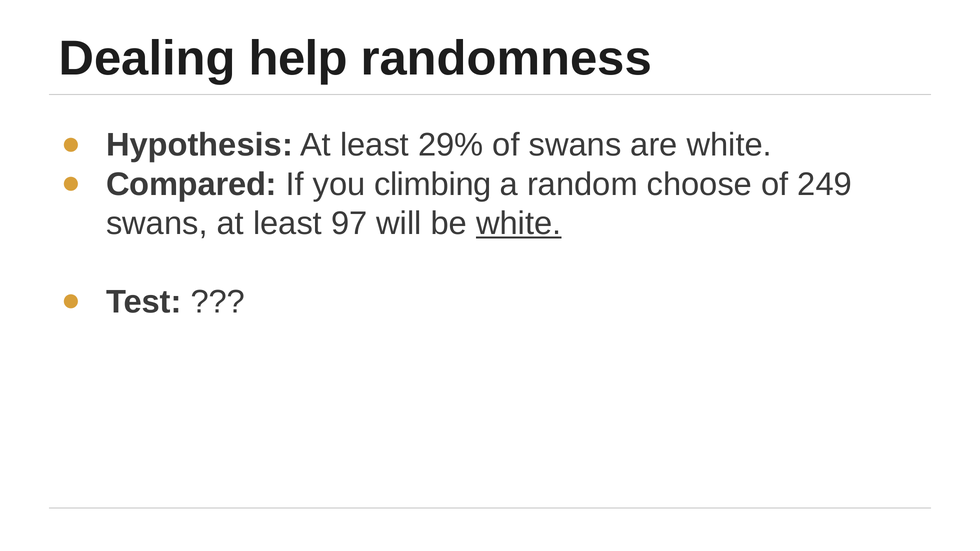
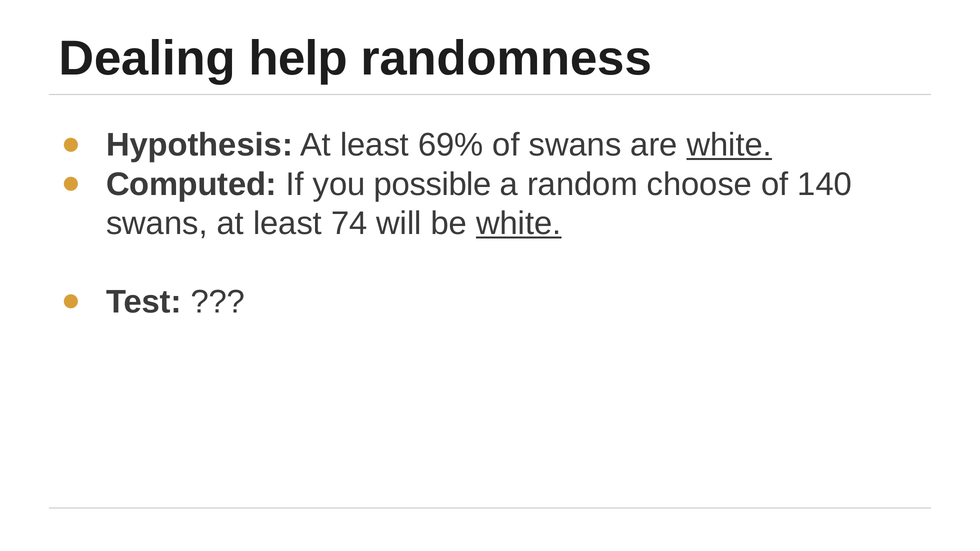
29%: 29% -> 69%
white at (729, 145) underline: none -> present
Compared: Compared -> Computed
climbing: climbing -> possible
249: 249 -> 140
97: 97 -> 74
